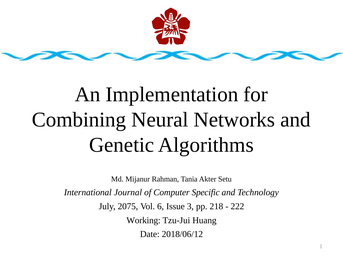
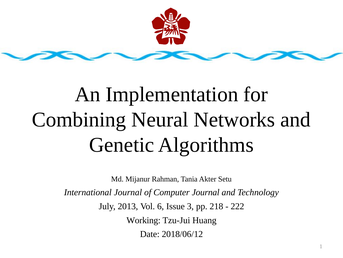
Computer Specific: Specific -> Journal
2075: 2075 -> 2013
